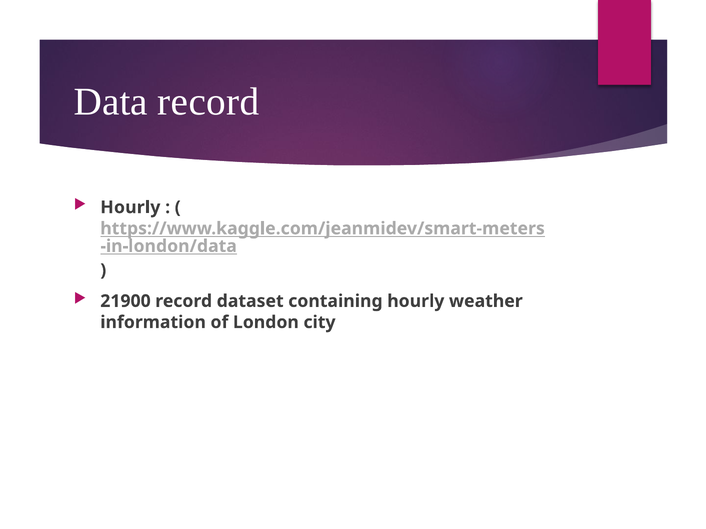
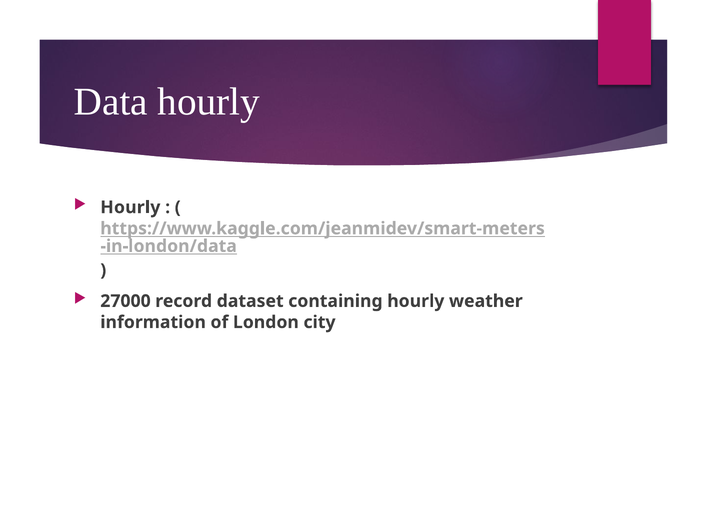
Data record: record -> hourly
21900: 21900 -> 27000
